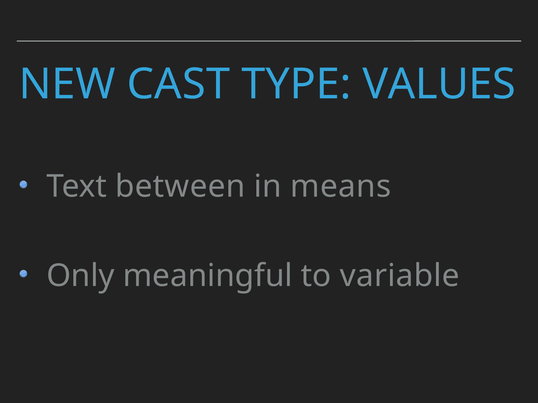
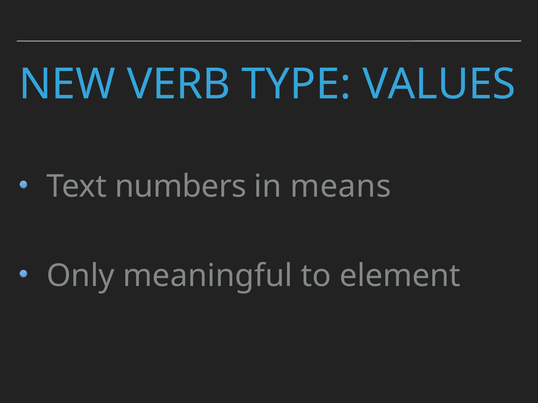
CAST: CAST -> VERB
between: between -> numbers
variable: variable -> element
